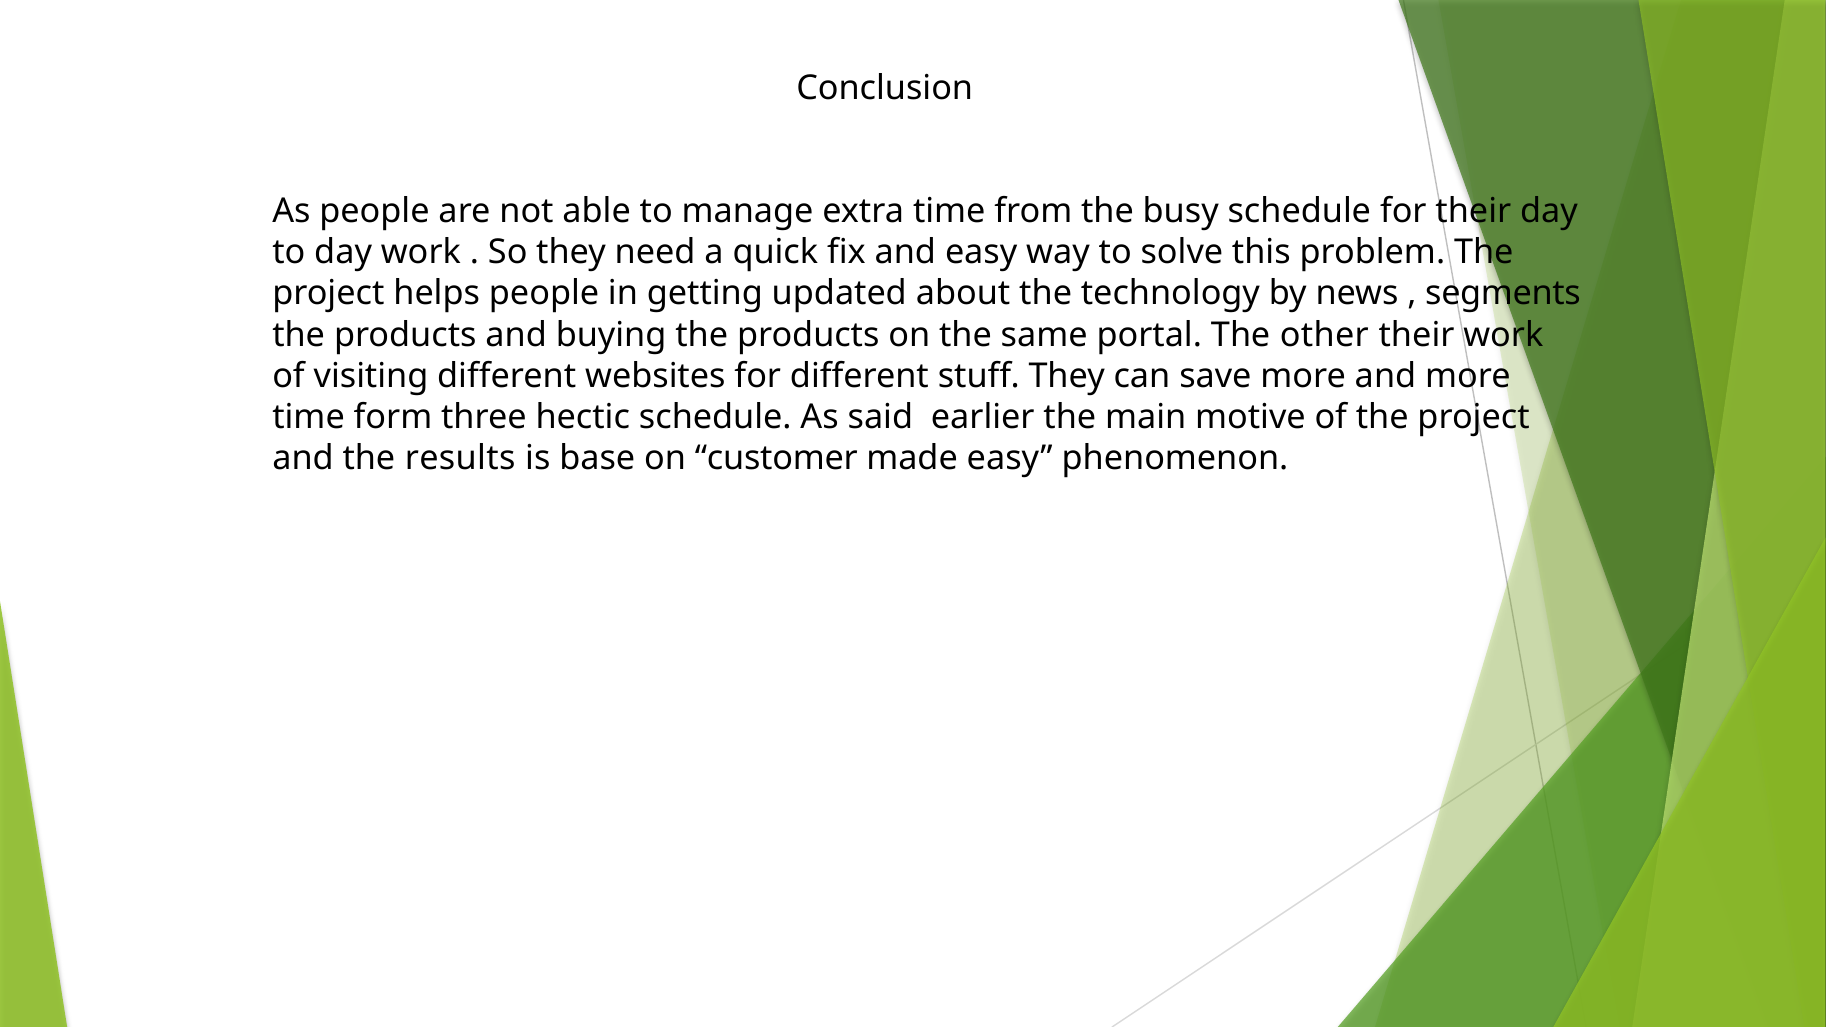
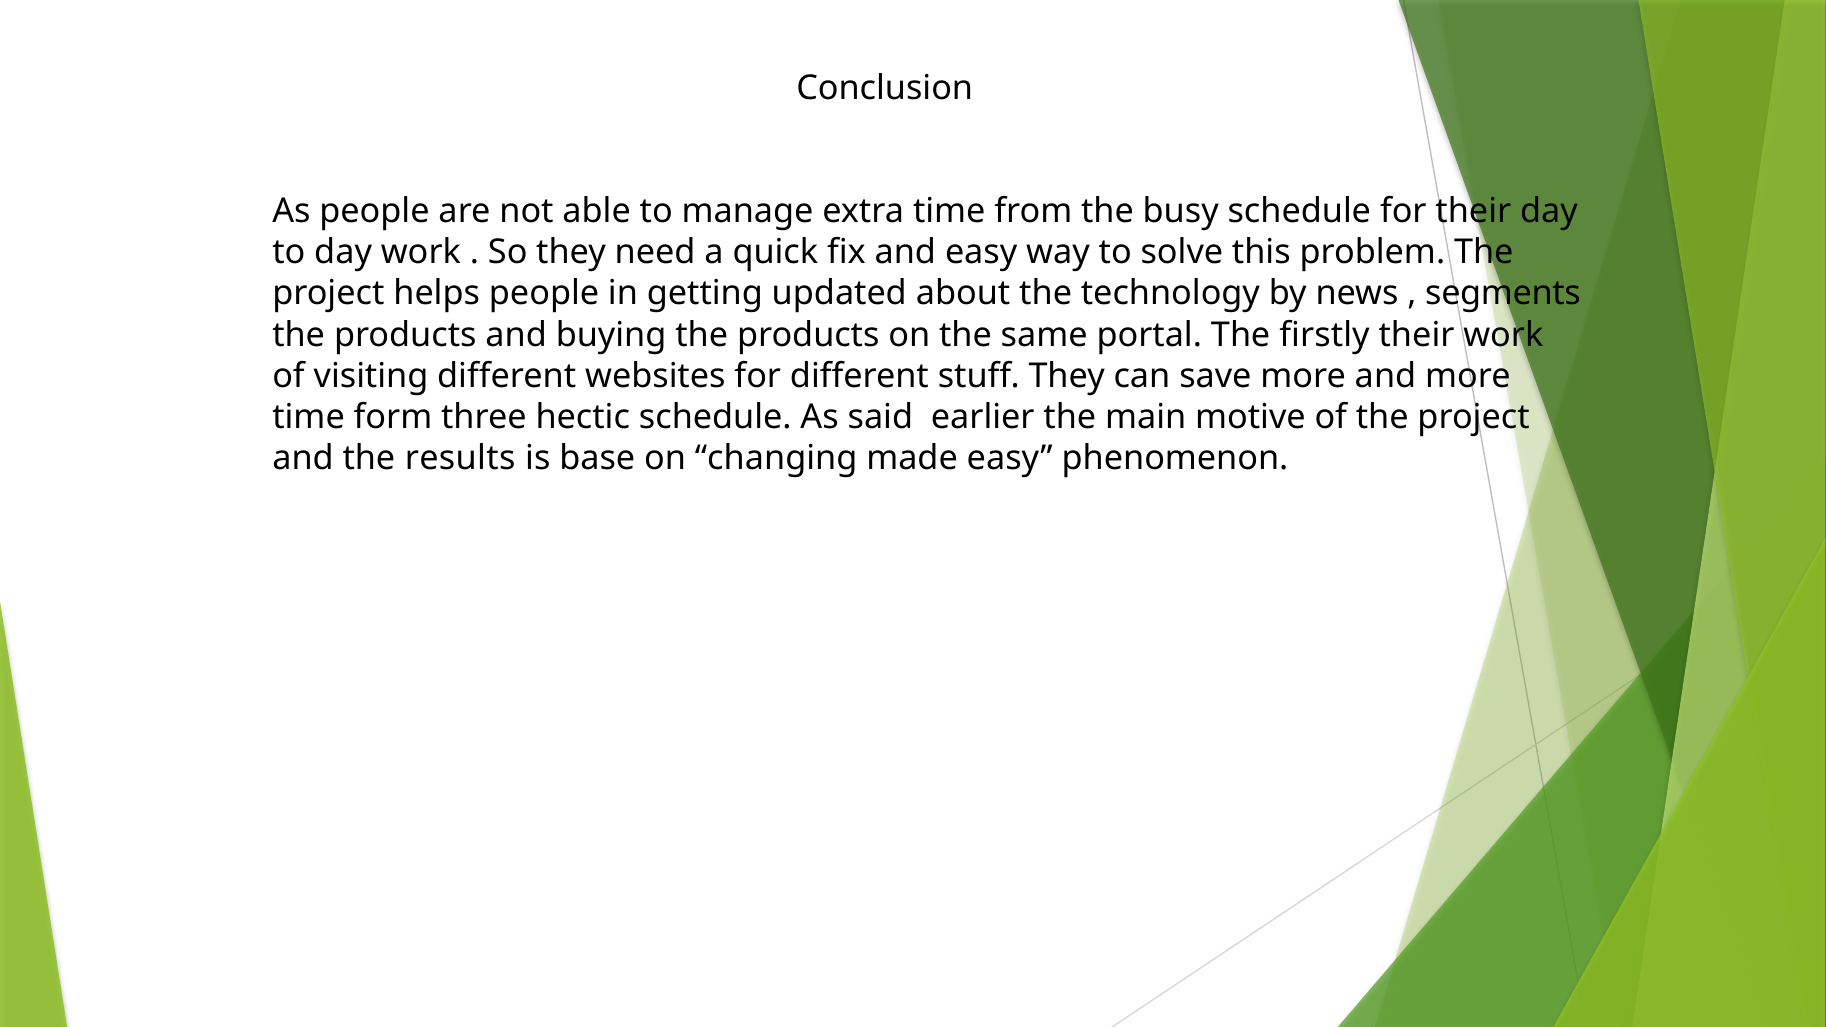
other: other -> firstly
customer: customer -> changing
